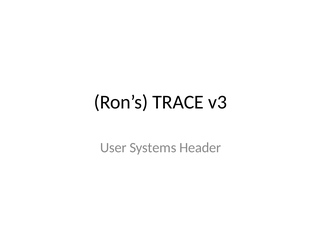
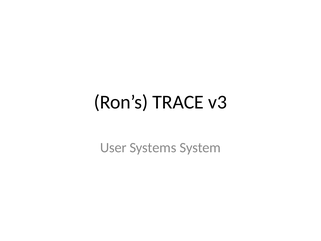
Header: Header -> System
